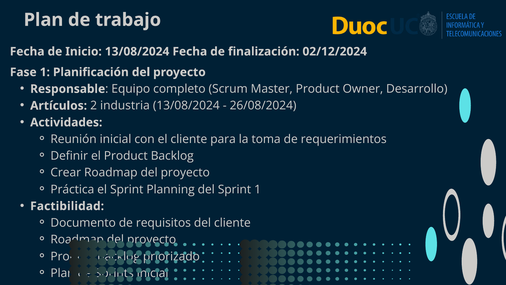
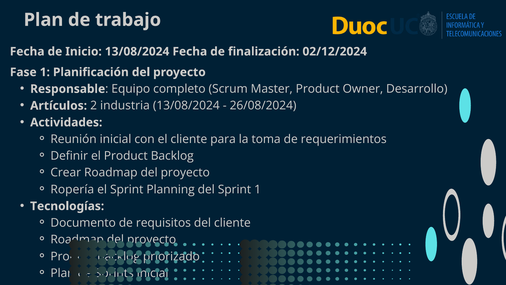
Práctica: Práctica -> Ropería
Factibilidad: Factibilidad -> Tecnologías
